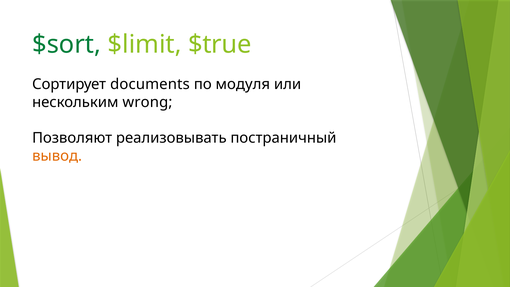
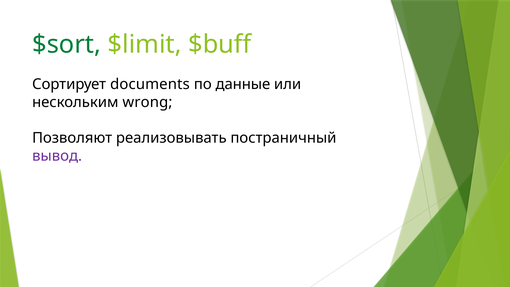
$true: $true -> $buff
модуля: модуля -> данные
вывод colour: orange -> purple
